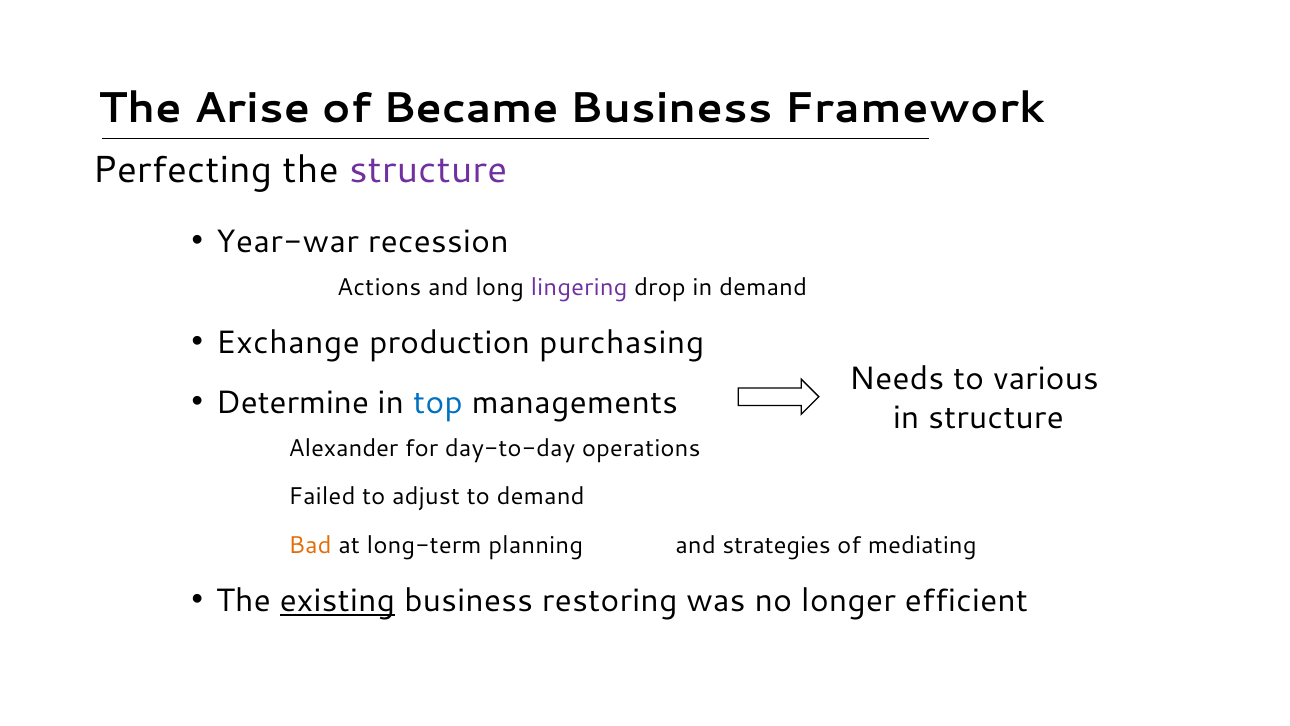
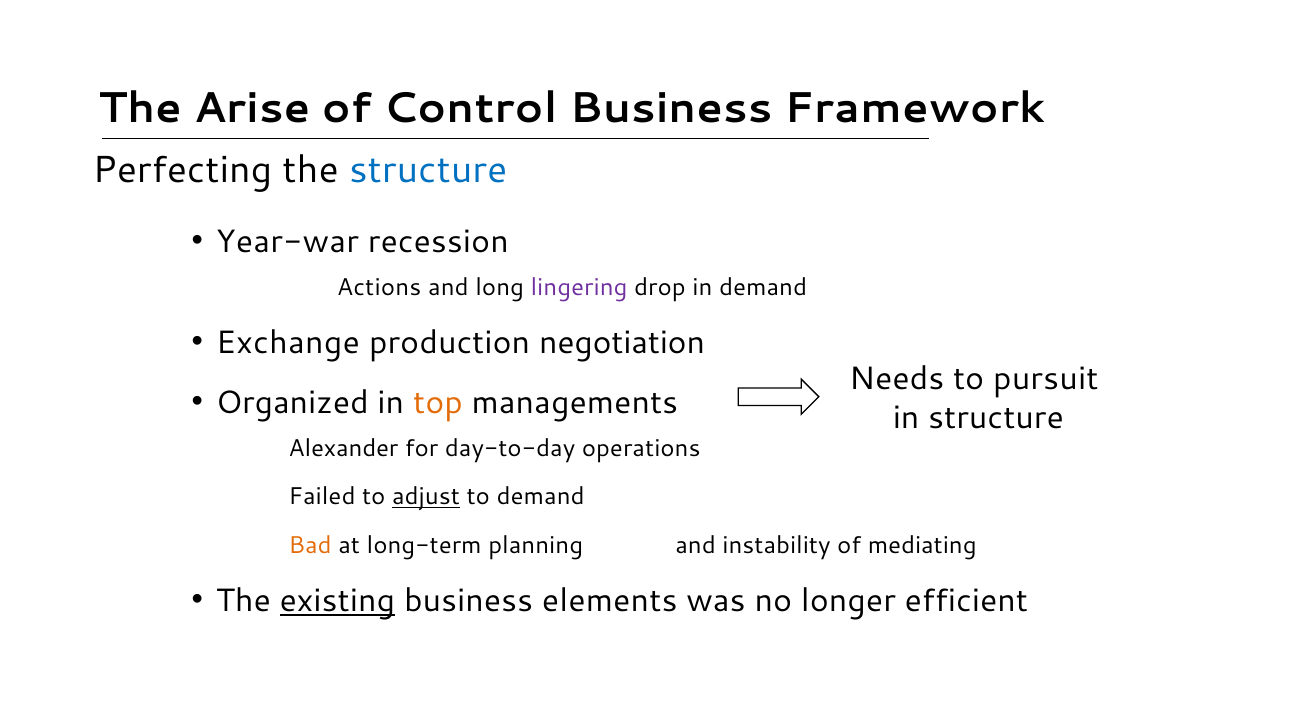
Became: Became -> Control
structure at (428, 170) colour: purple -> blue
purchasing: purchasing -> negotiation
various: various -> pursuit
Determine: Determine -> Organized
top colour: blue -> orange
adjust underline: none -> present
strategies: strategies -> instability
restoring: restoring -> elements
